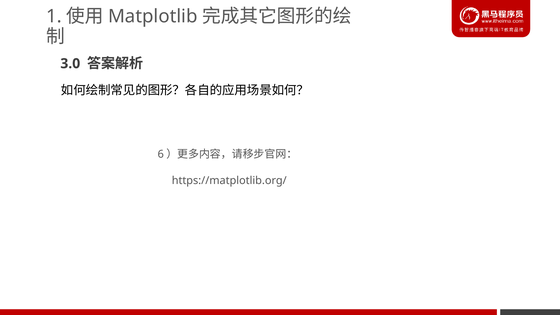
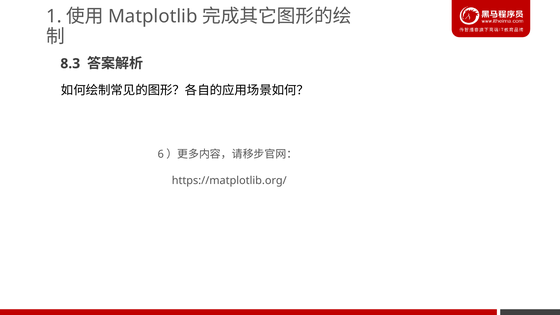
3.0: 3.0 -> 8.3
